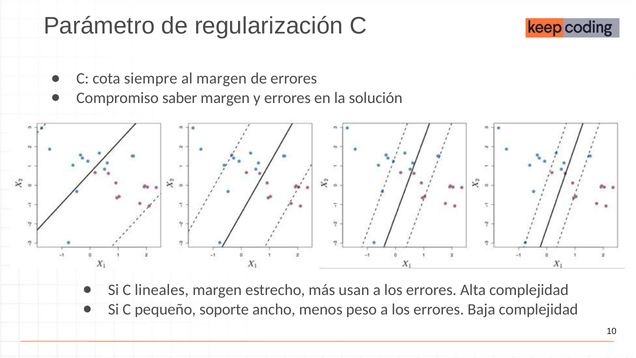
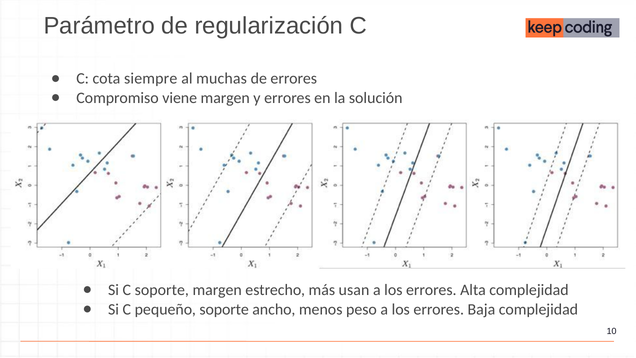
al margen: margen -> muchas
saber: saber -> viene
C lineales: lineales -> soporte
